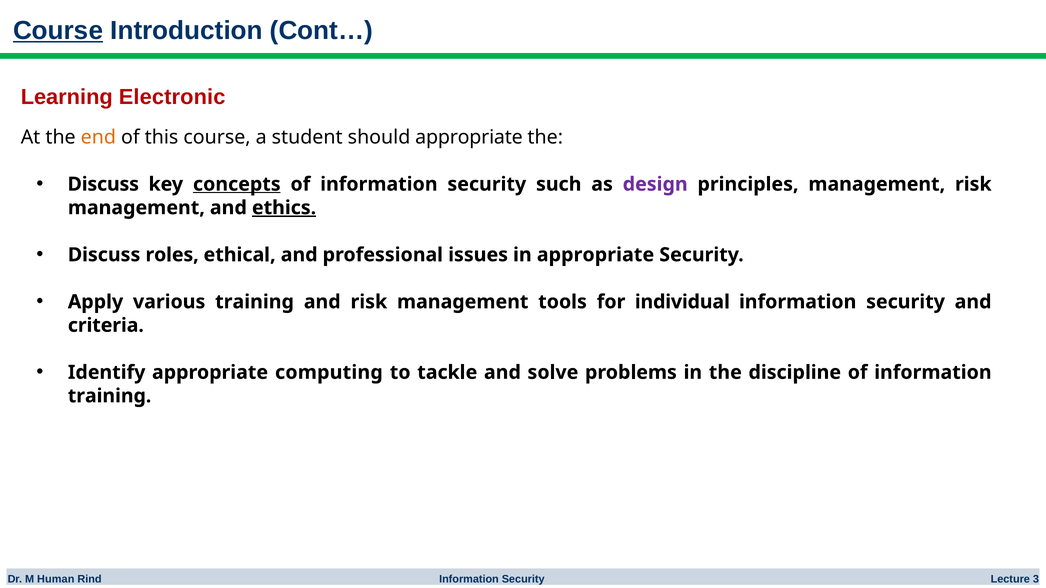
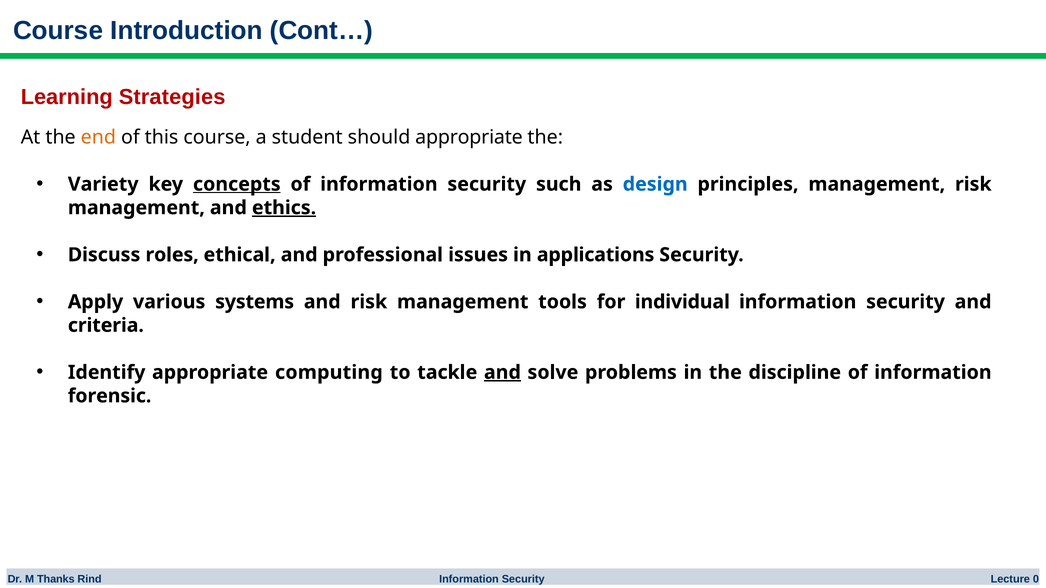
Course at (58, 31) underline: present -> none
Electronic: Electronic -> Strategies
Discuss at (103, 184): Discuss -> Variety
design colour: purple -> blue
in appropriate: appropriate -> applications
various training: training -> systems
and at (502, 373) underline: none -> present
training at (110, 396): training -> forensic
Human: Human -> Thanks
3: 3 -> 0
